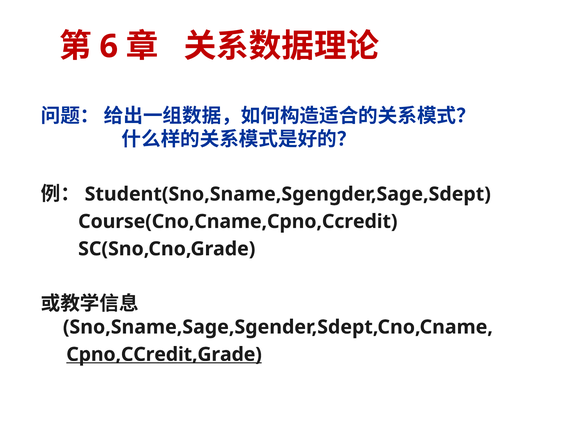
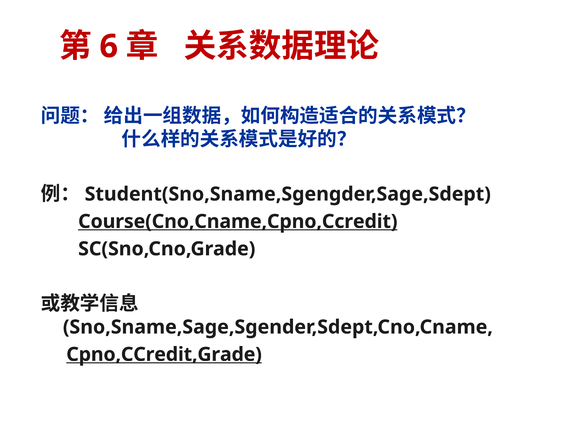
Course(Cno,Cname,Cpno,Ccredit underline: none -> present
